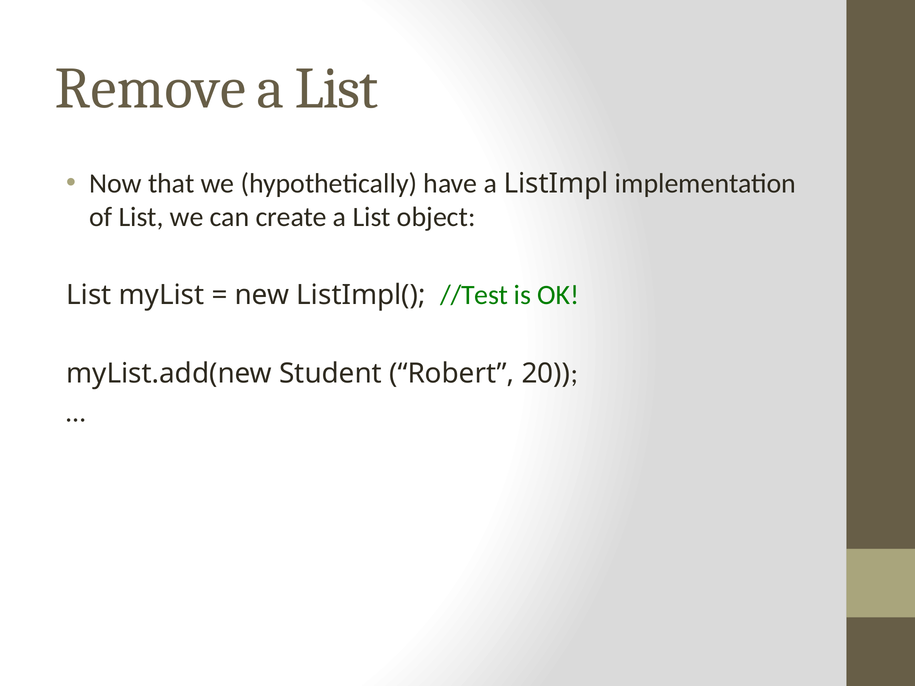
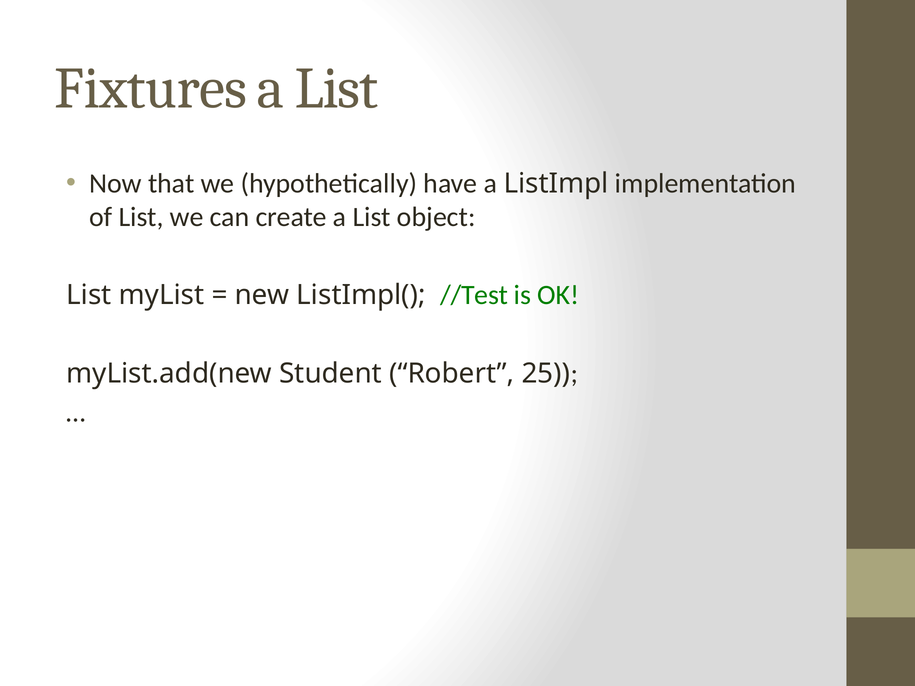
Remove: Remove -> Fixtures
20: 20 -> 25
